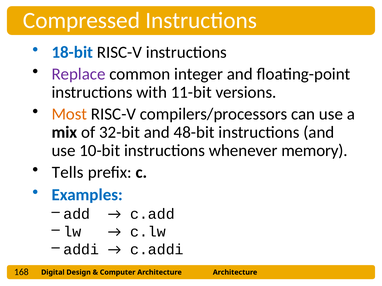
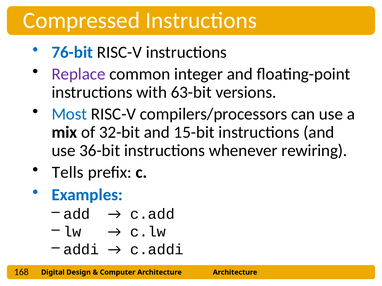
18-bit: 18-bit -> 76-bit
11-bit: 11-bit -> 63-bit
Most colour: orange -> blue
48-bit: 48-bit -> 15-bit
10-bit: 10-bit -> 36-bit
memory: memory -> rewiring
